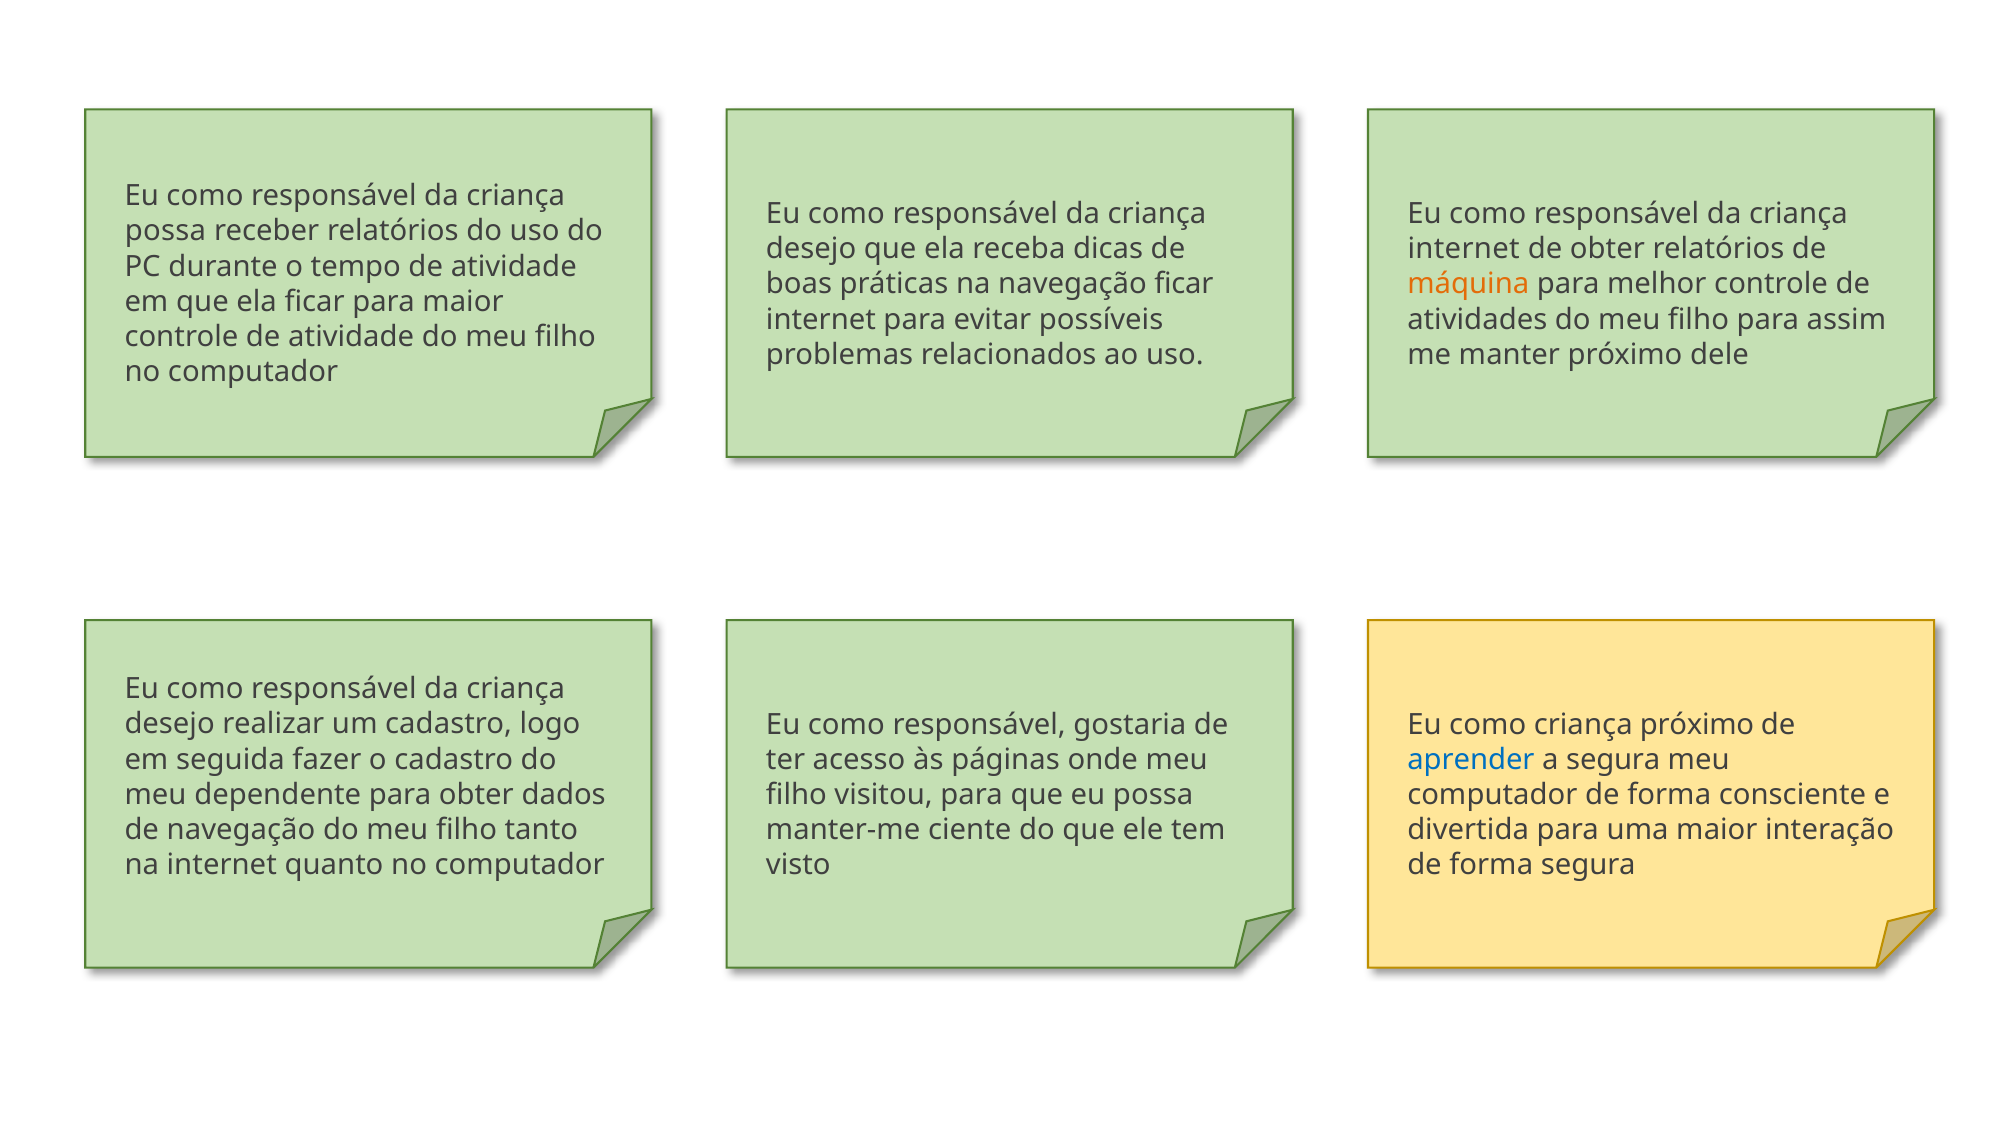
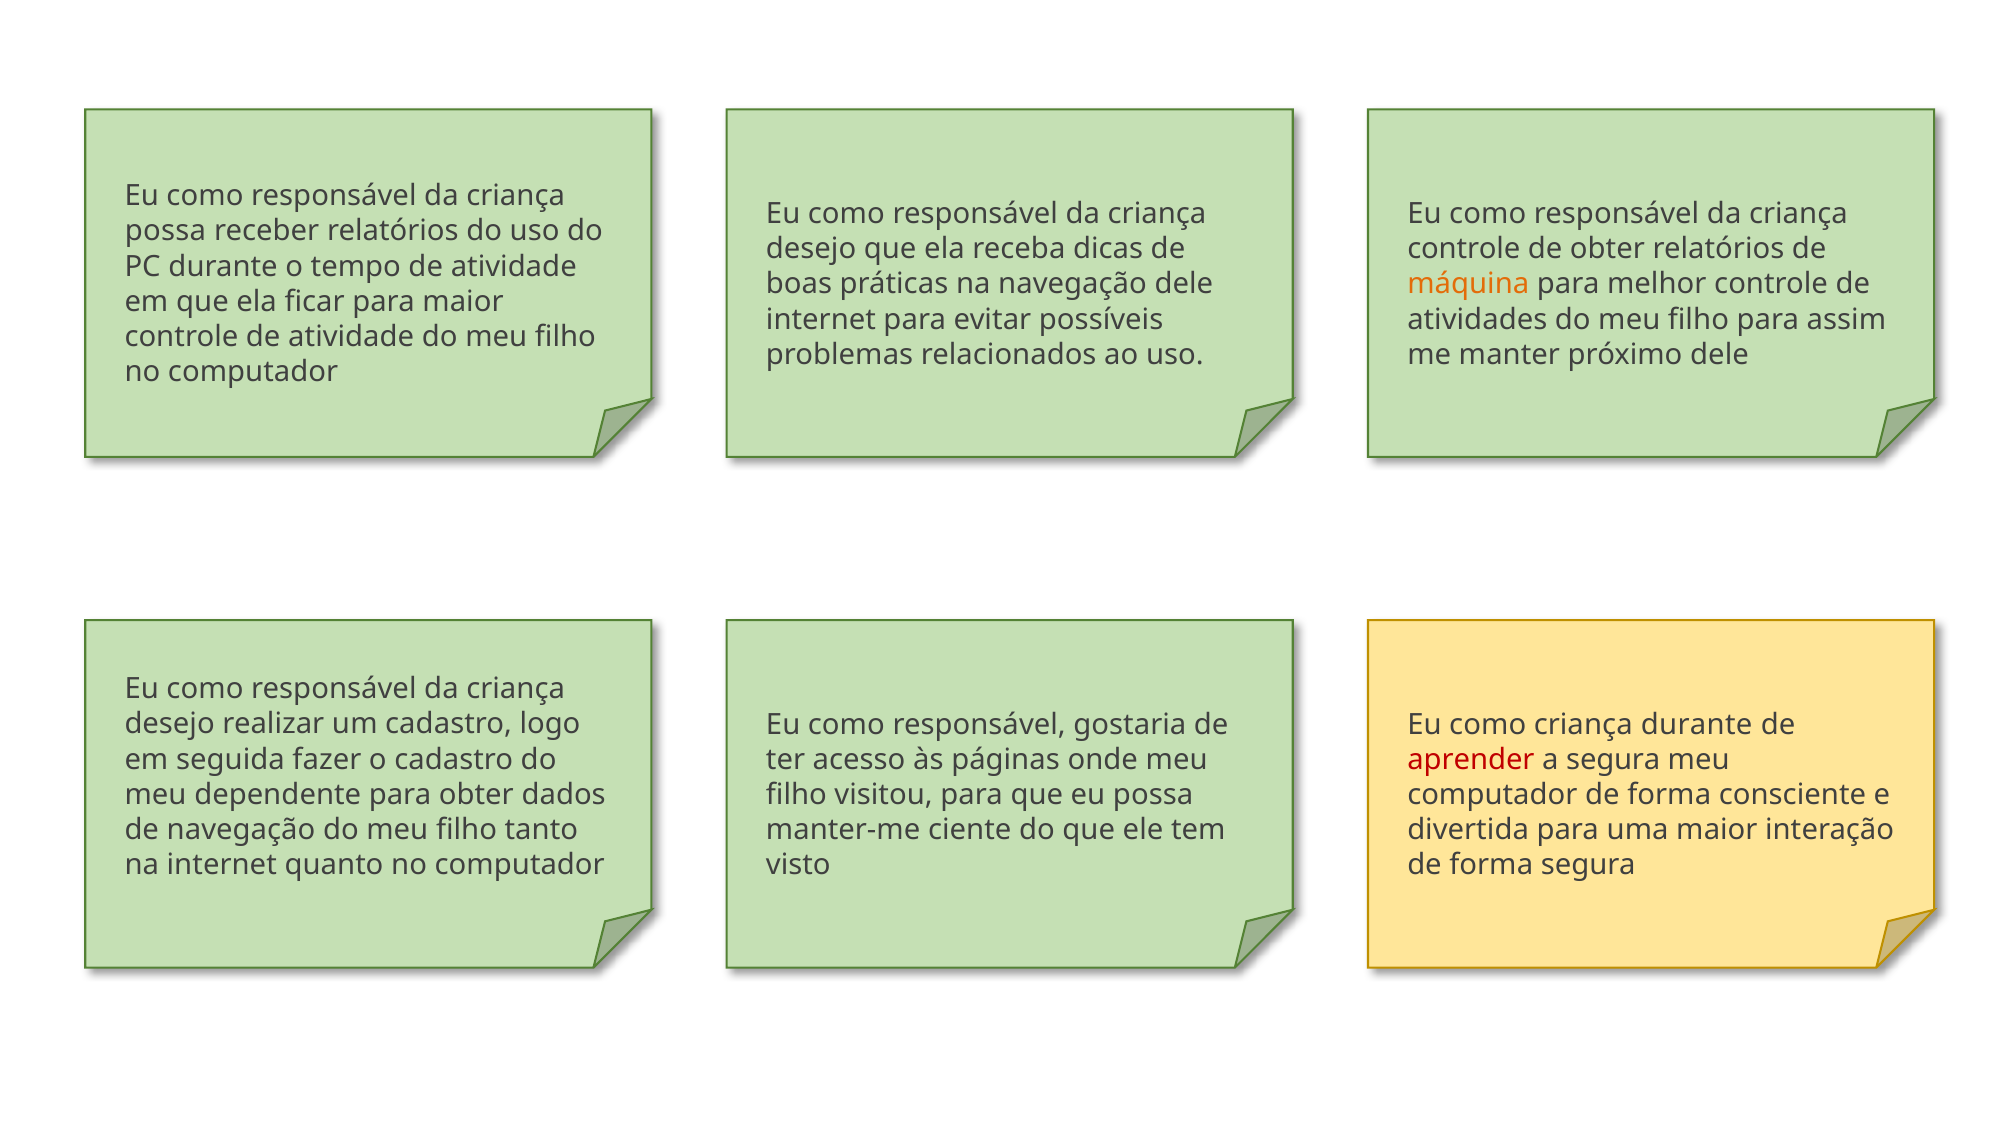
internet at (1464, 249): internet -> controle
navegação ficar: ficar -> dele
criança próximo: próximo -> durante
aprender colour: blue -> red
